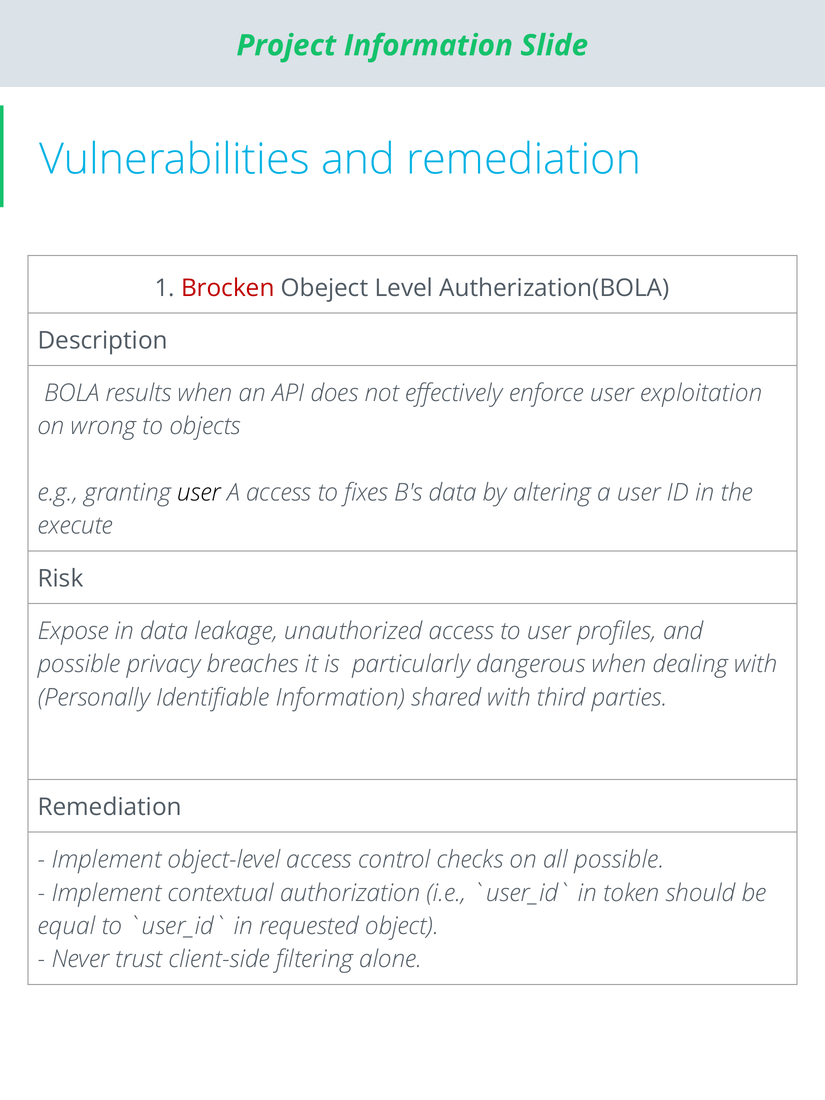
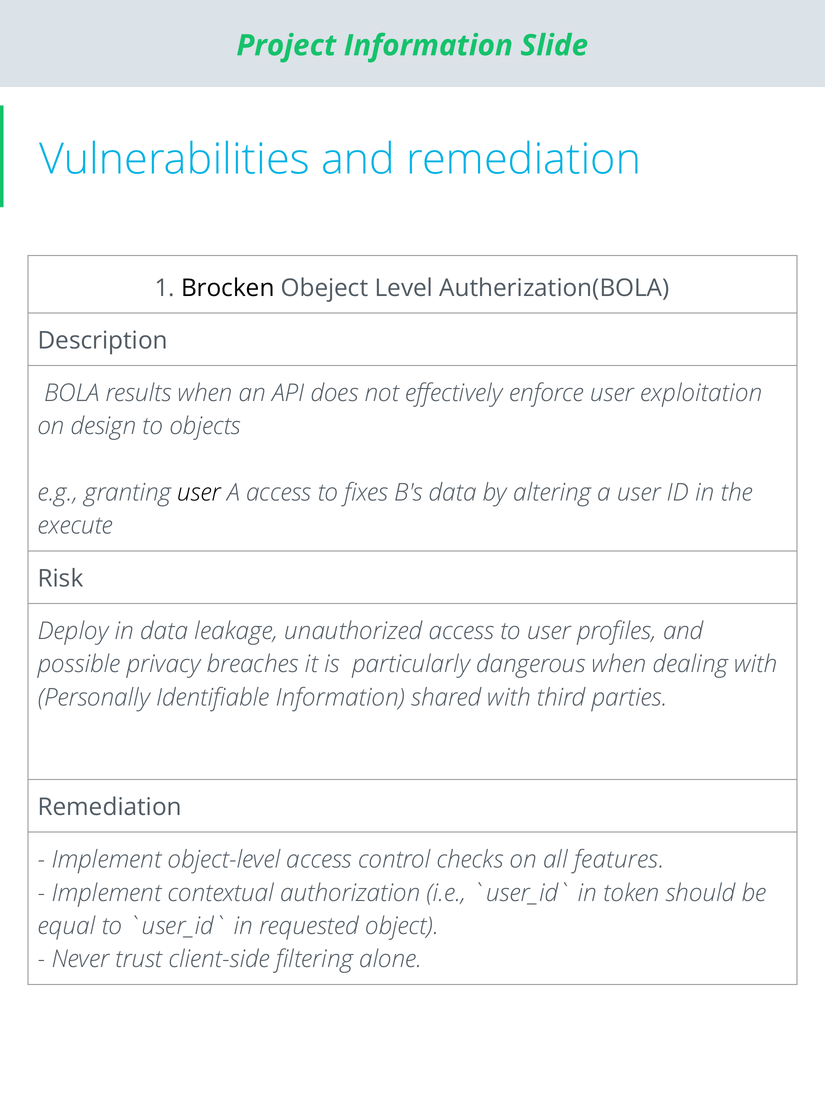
Brocken colour: red -> black
wrong: wrong -> design
Expose: Expose -> Deploy
all possible: possible -> features
